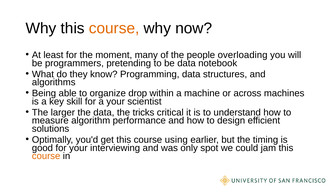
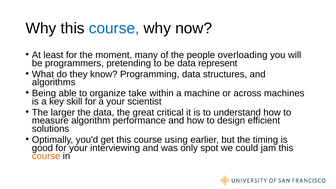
course at (114, 28) colour: orange -> blue
notebook: notebook -> represent
drop: drop -> take
tricks: tricks -> great
